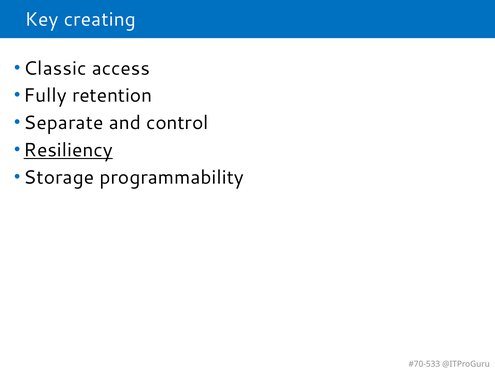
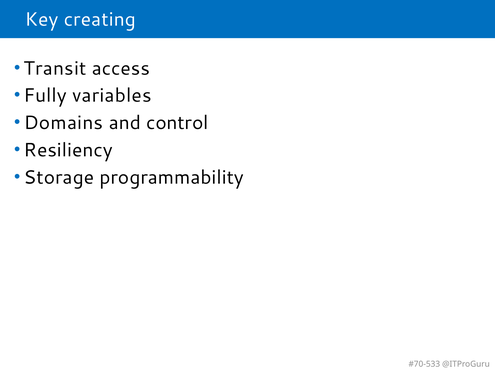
Classic: Classic -> Transit
retention: retention -> variables
Separate: Separate -> Domains
Resiliency underline: present -> none
